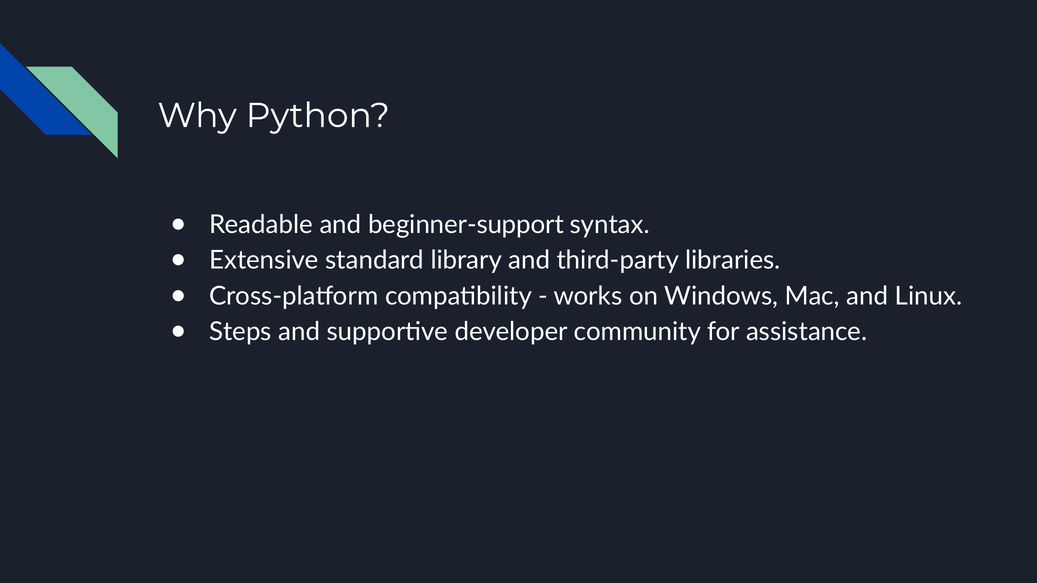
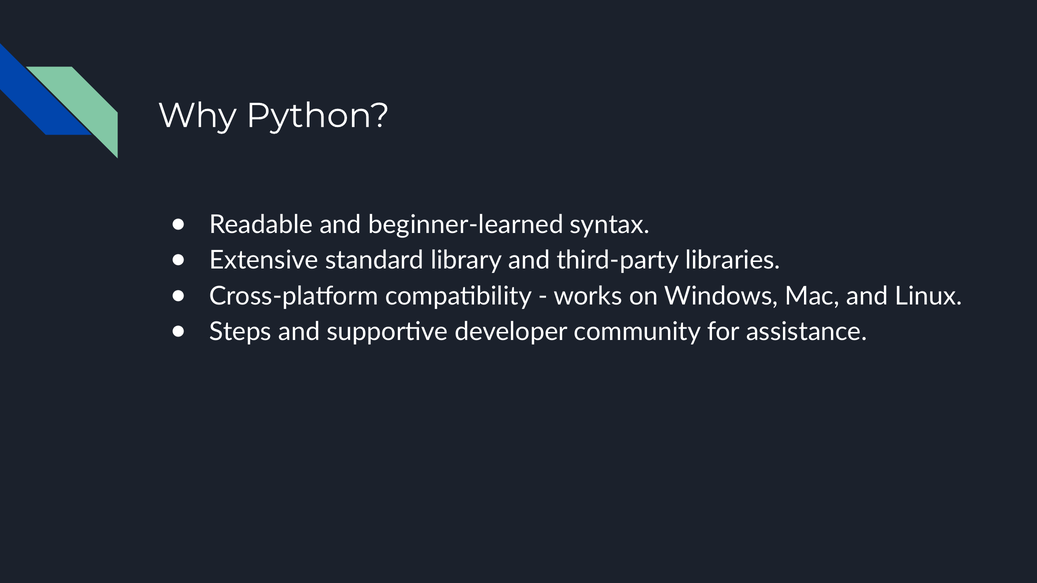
beginner-support: beginner-support -> beginner-learned
